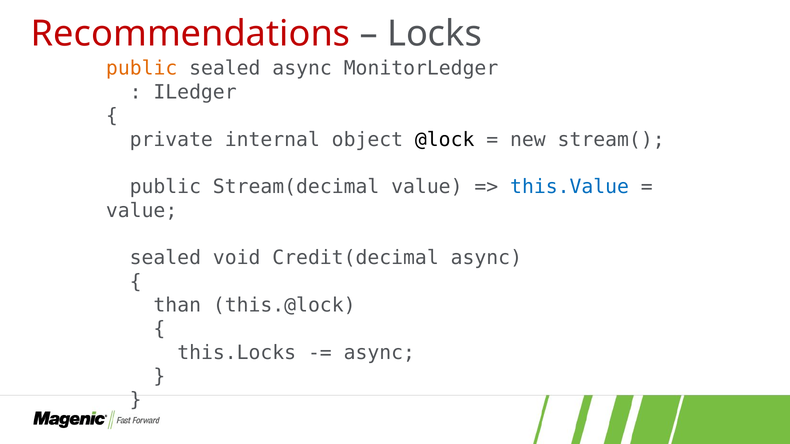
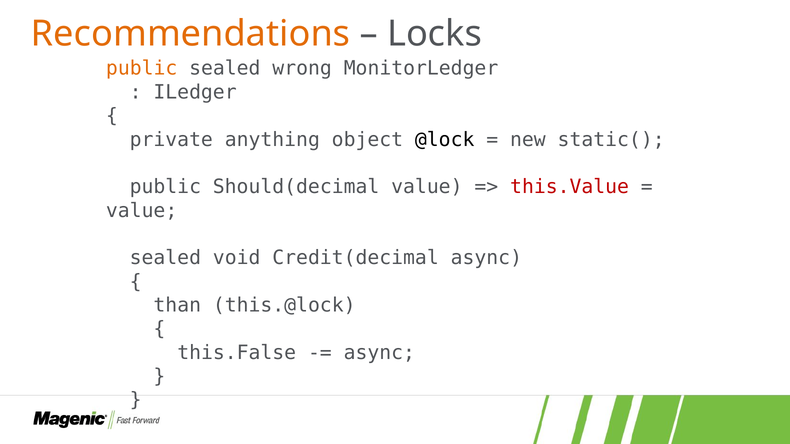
Recommendations colour: red -> orange
sealed async: async -> wrong
internal: internal -> anything
stream(: stream( -> static(
Stream(decimal: Stream(decimal -> Should(decimal
this.Value colour: blue -> red
this.Locks: this.Locks -> this.False
